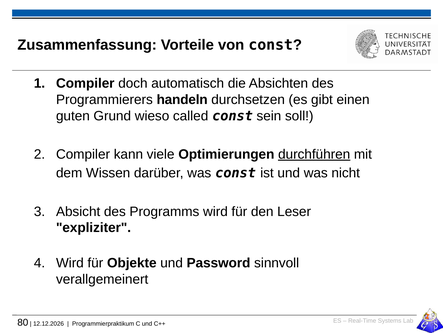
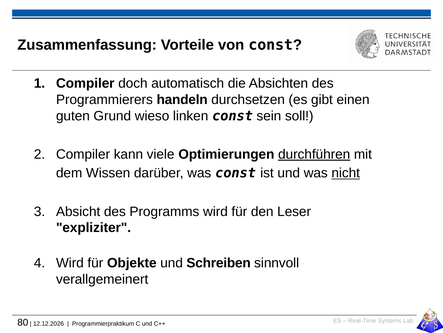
called: called -> linken
nicht underline: none -> present
Password: Password -> Schreiben
